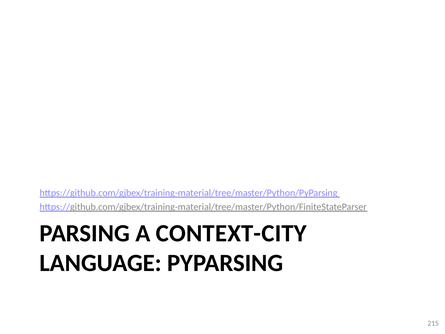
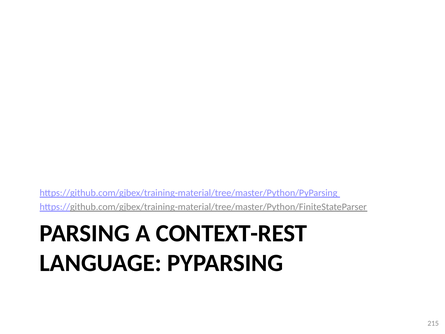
CONTEXT-CITY: CONTEXT-CITY -> CONTEXT-REST
